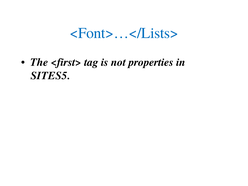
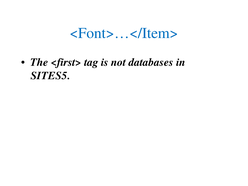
<Font>…</Lists>: <Font>…</Lists> -> <Font>…</Item>
properties: properties -> databases
